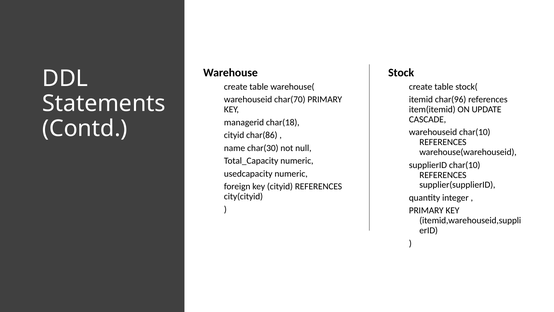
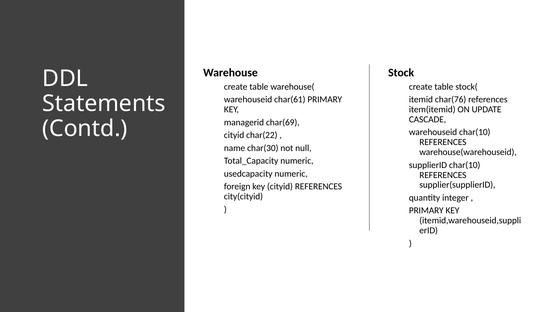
char(70: char(70 -> char(61
char(96: char(96 -> char(76
char(18: char(18 -> char(69
char(86: char(86 -> char(22
